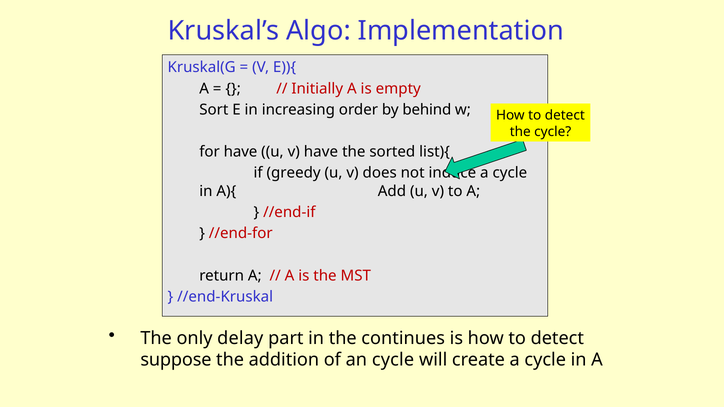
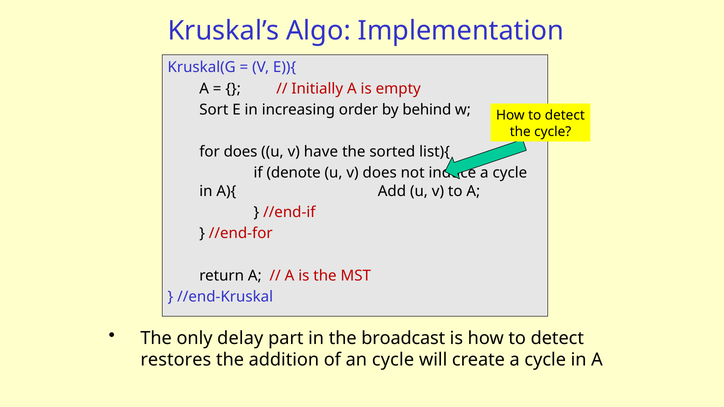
for have: have -> does
greedy: greedy -> denote
continues: continues -> broadcast
suppose: suppose -> restores
